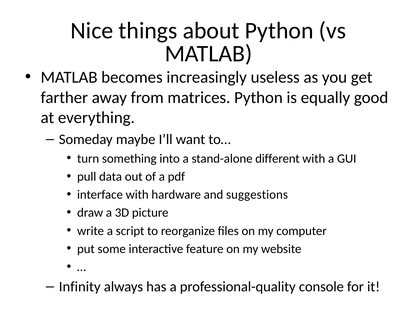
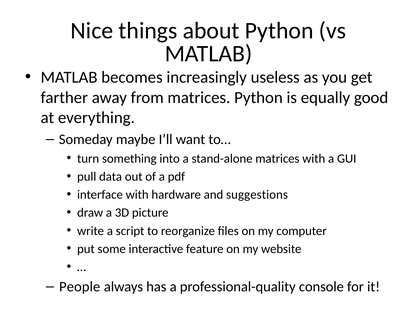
stand-alone different: different -> matrices
Infinity: Infinity -> People
